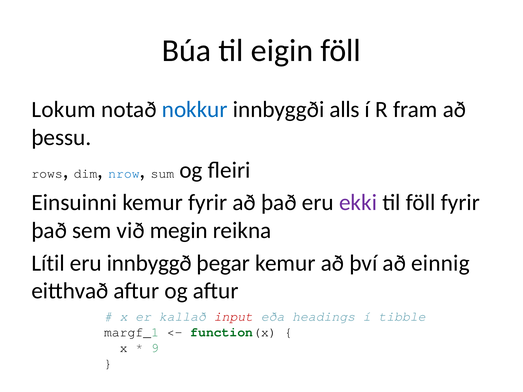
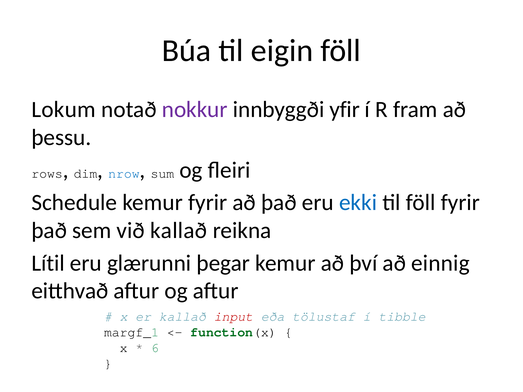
nokkur colour: blue -> purple
alls: alls -> yfir
Einsuinni: Einsuinni -> Schedule
ekki colour: purple -> blue
við megin: megin -> kallað
innbyggð: innbyggð -> glærunni
headings: headings -> tölustaf
9: 9 -> 6
